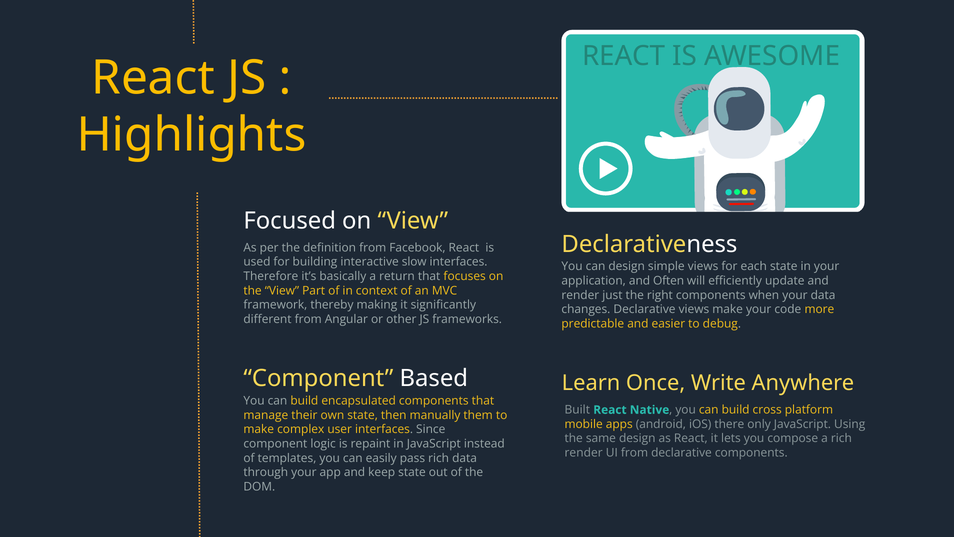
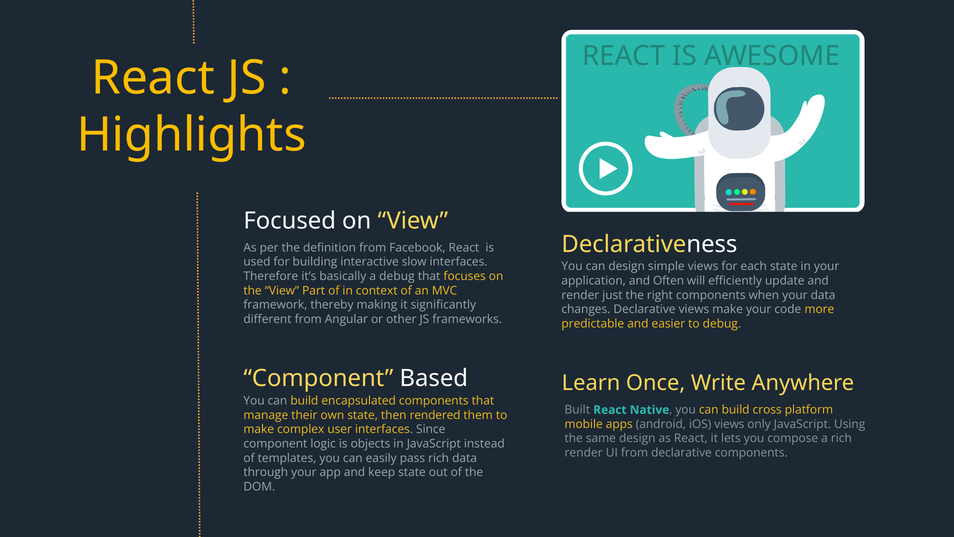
a return: return -> debug
manually: manually -> rendered
iOS there: there -> views
repaint: repaint -> objects
